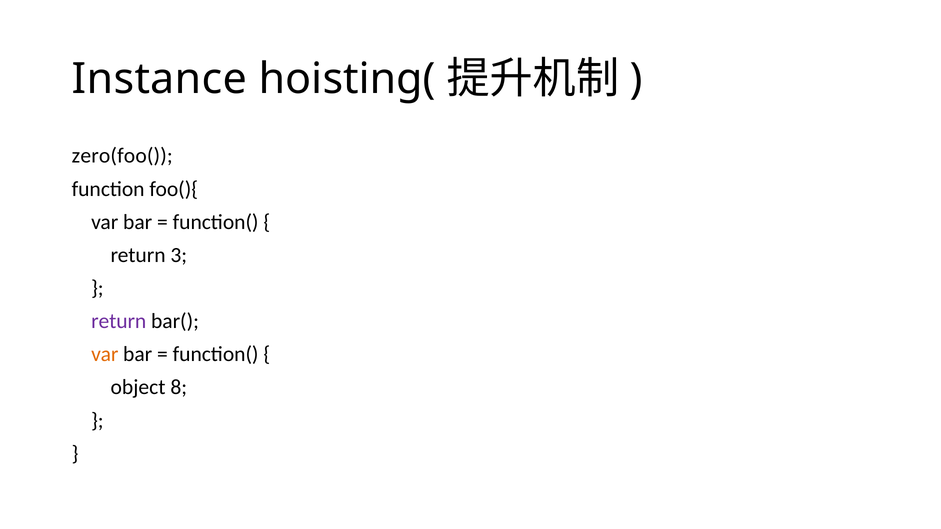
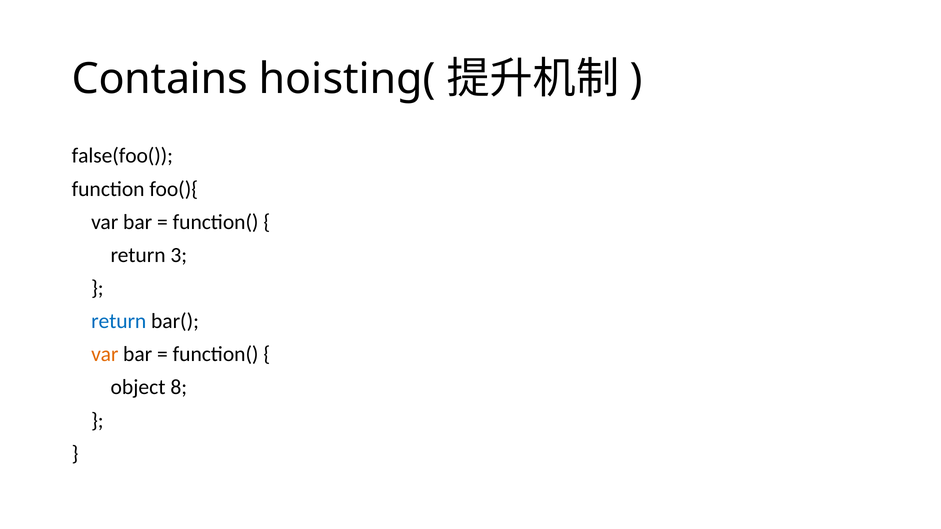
Instance: Instance -> Contains
zero(foo(: zero(foo( -> false(foo(
return at (119, 321) colour: purple -> blue
